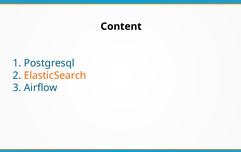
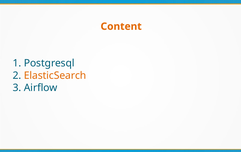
Сontent colour: black -> orange
